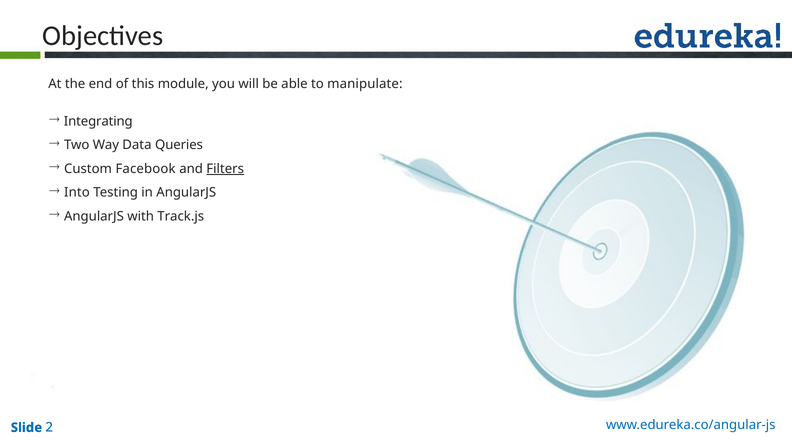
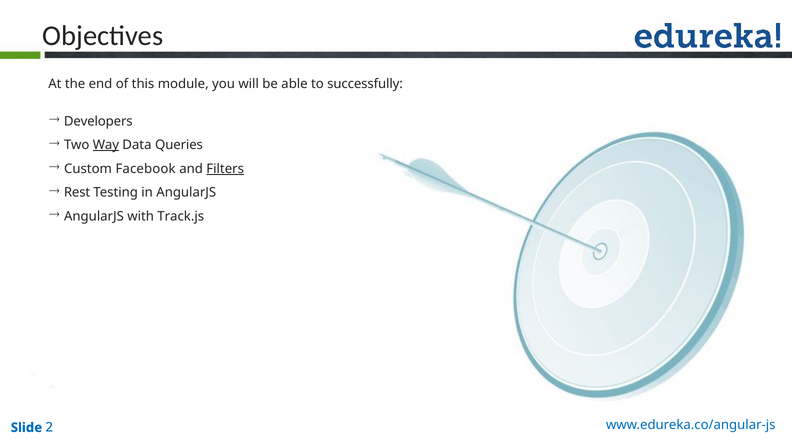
manipulate: manipulate -> successfully
Integrating: Integrating -> Developers
Way underline: none -> present
Into: Into -> Rest
